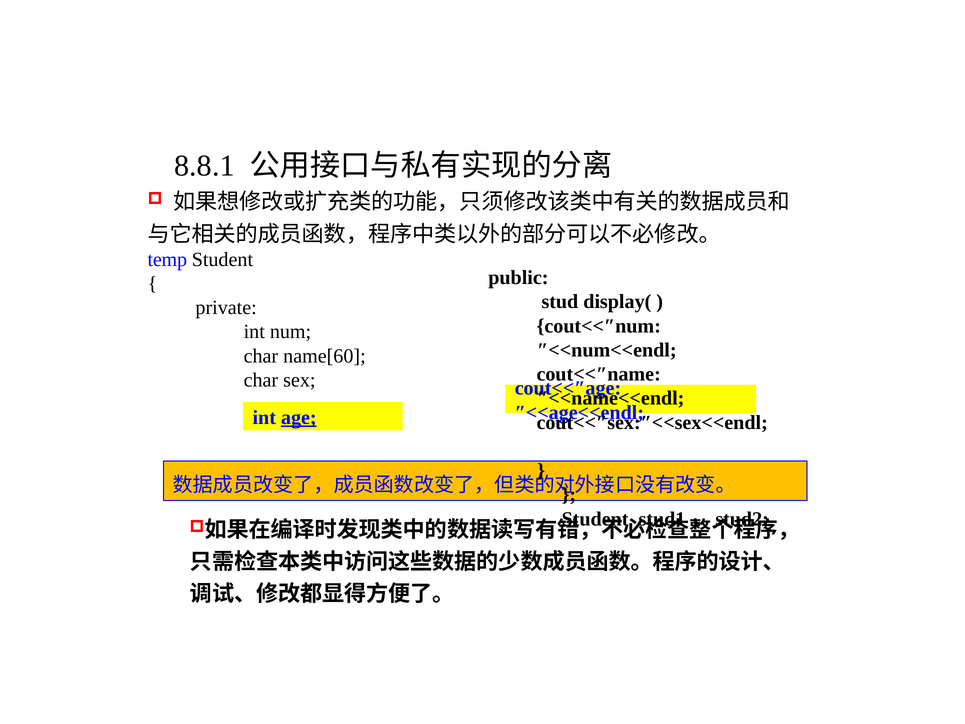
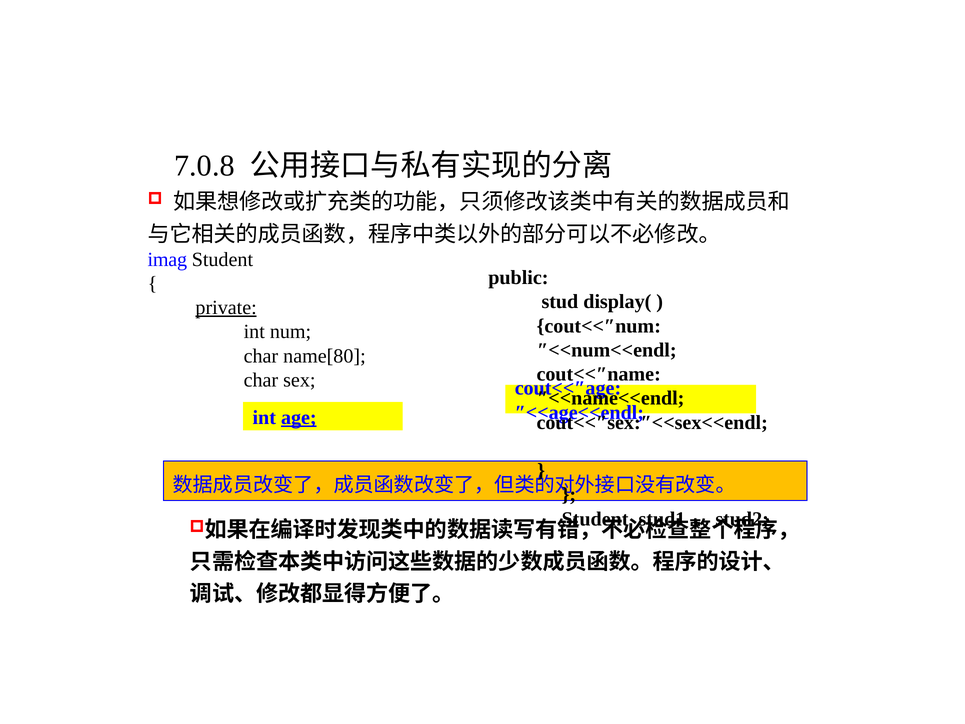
8.8.1: 8.8.1 -> 7.0.8
temp: temp -> imag
private underline: none -> present
name[60: name[60 -> name[80
